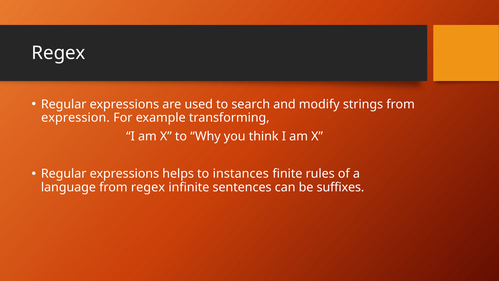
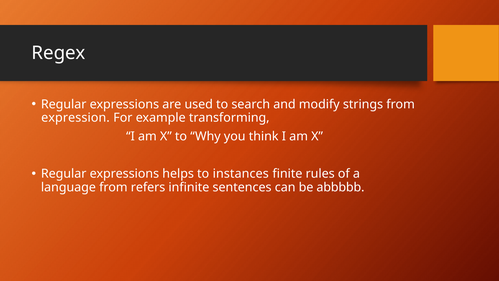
from regex: regex -> refers
suffixes: suffixes -> abbbbb
